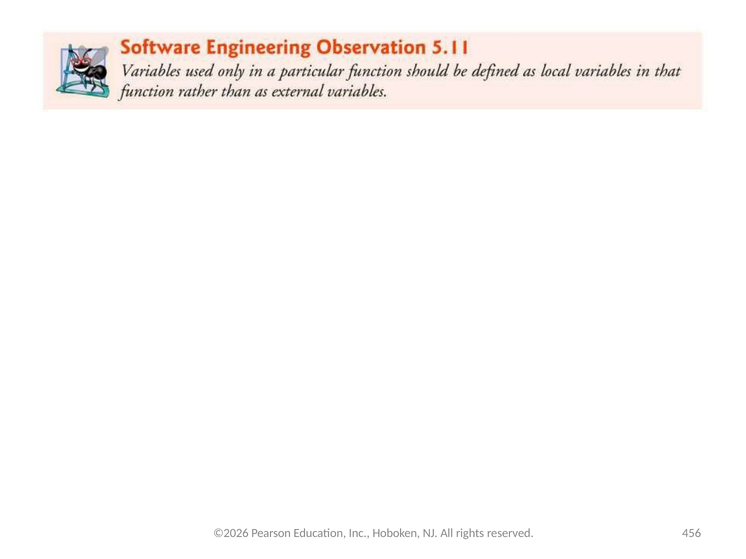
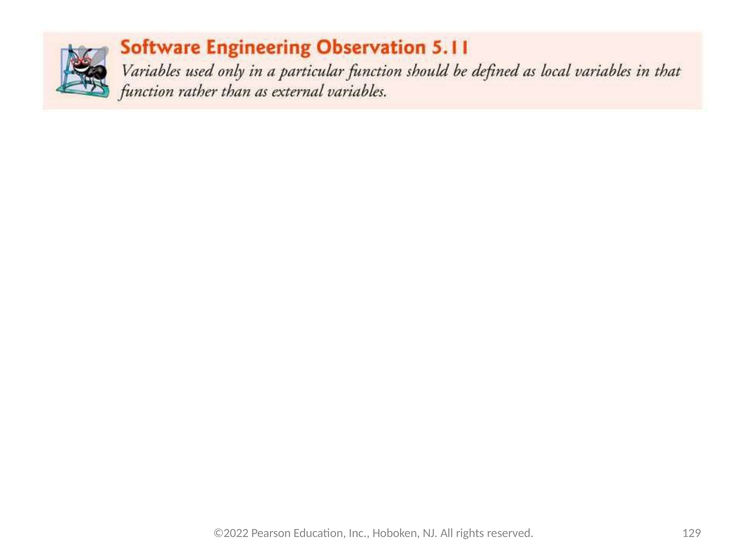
©2026: ©2026 -> ©2022
456: 456 -> 129
